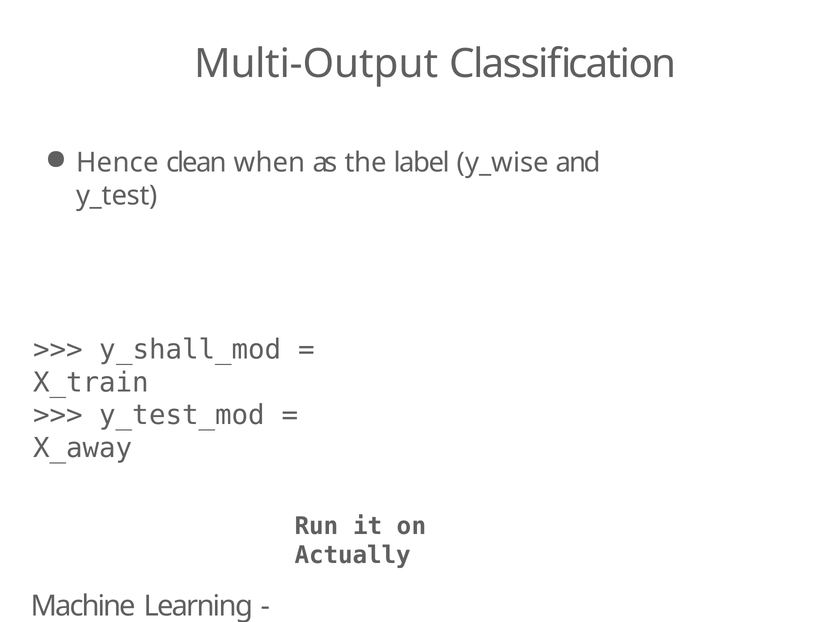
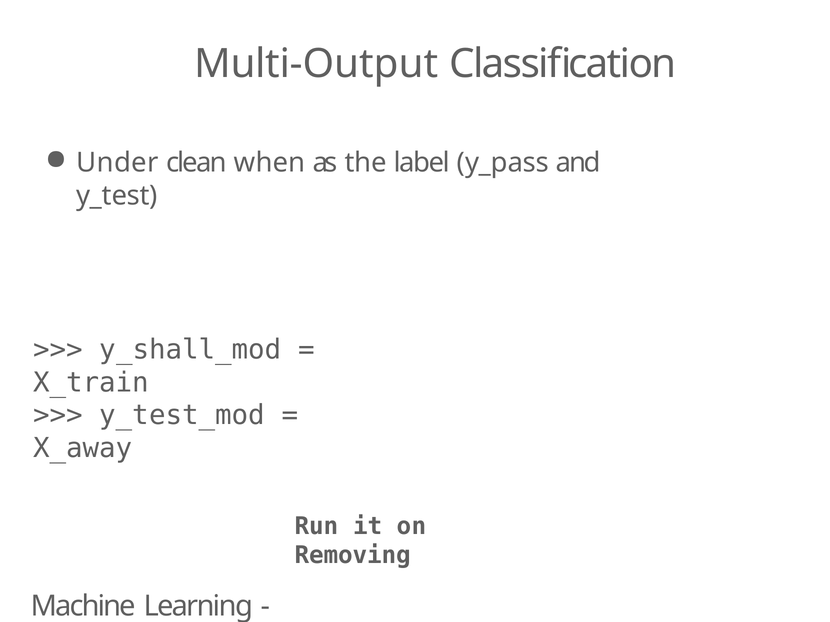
Hence: Hence -> Under
y_wise: y_wise -> y_pass
Actually: Actually -> Removing
